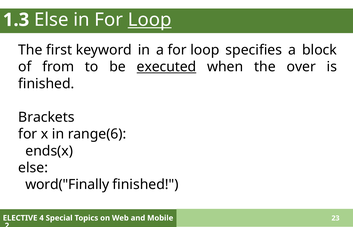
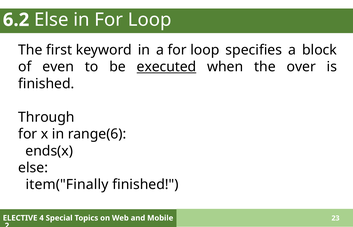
1.3: 1.3 -> 6.2
Loop at (150, 20) underline: present -> none
from: from -> even
Brackets: Brackets -> Through
word("Finally: word("Finally -> item("Finally
